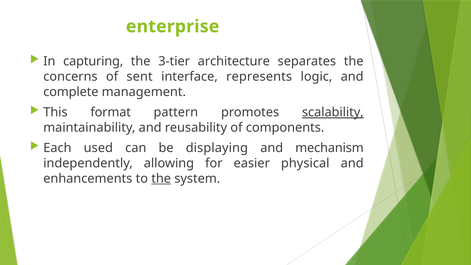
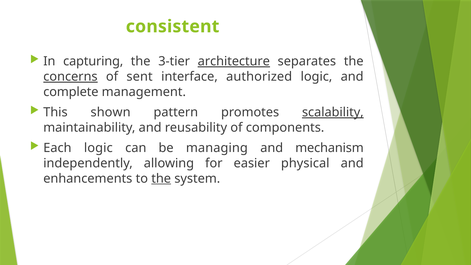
enterprise: enterprise -> consistent
architecture underline: none -> present
concerns underline: none -> present
represents: represents -> authorized
format: format -> shown
Each used: used -> logic
displaying: displaying -> managing
